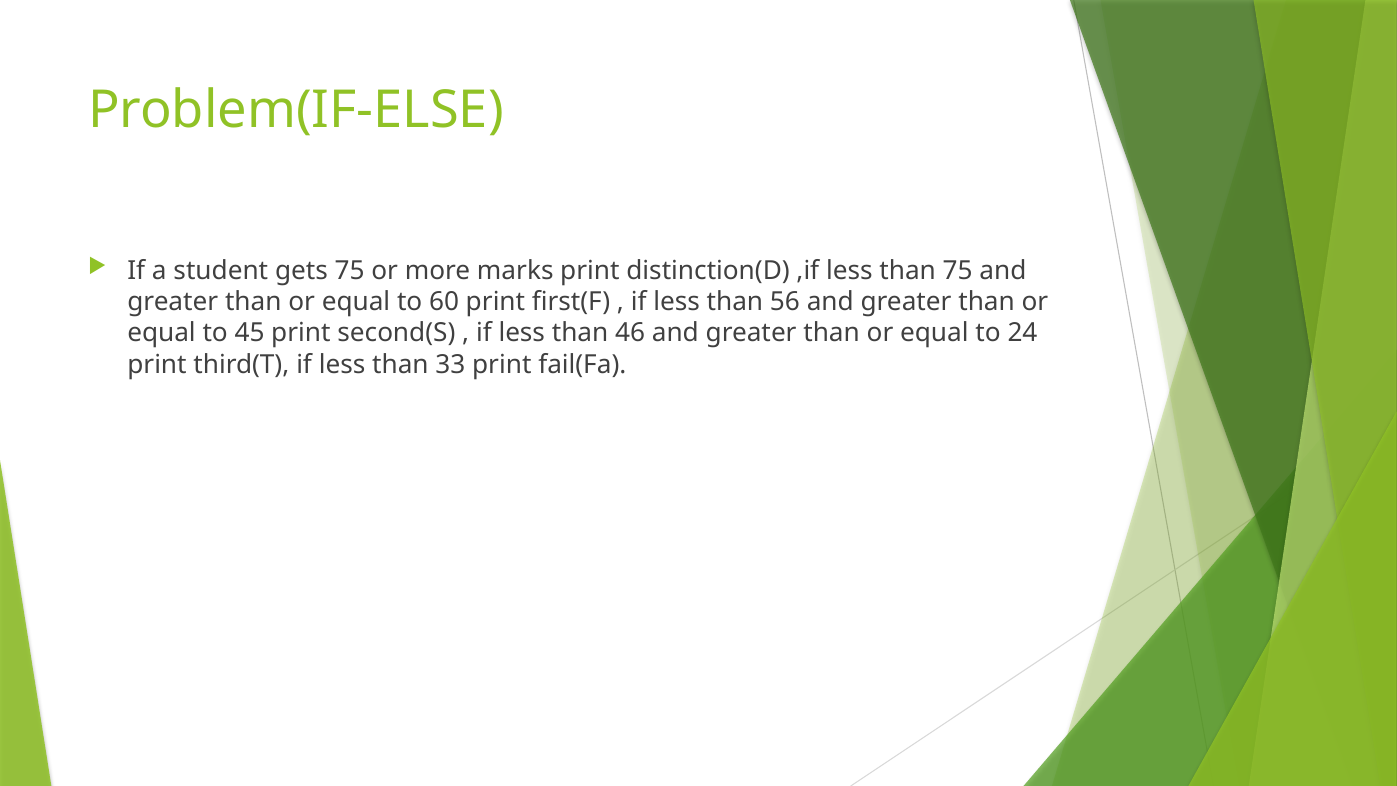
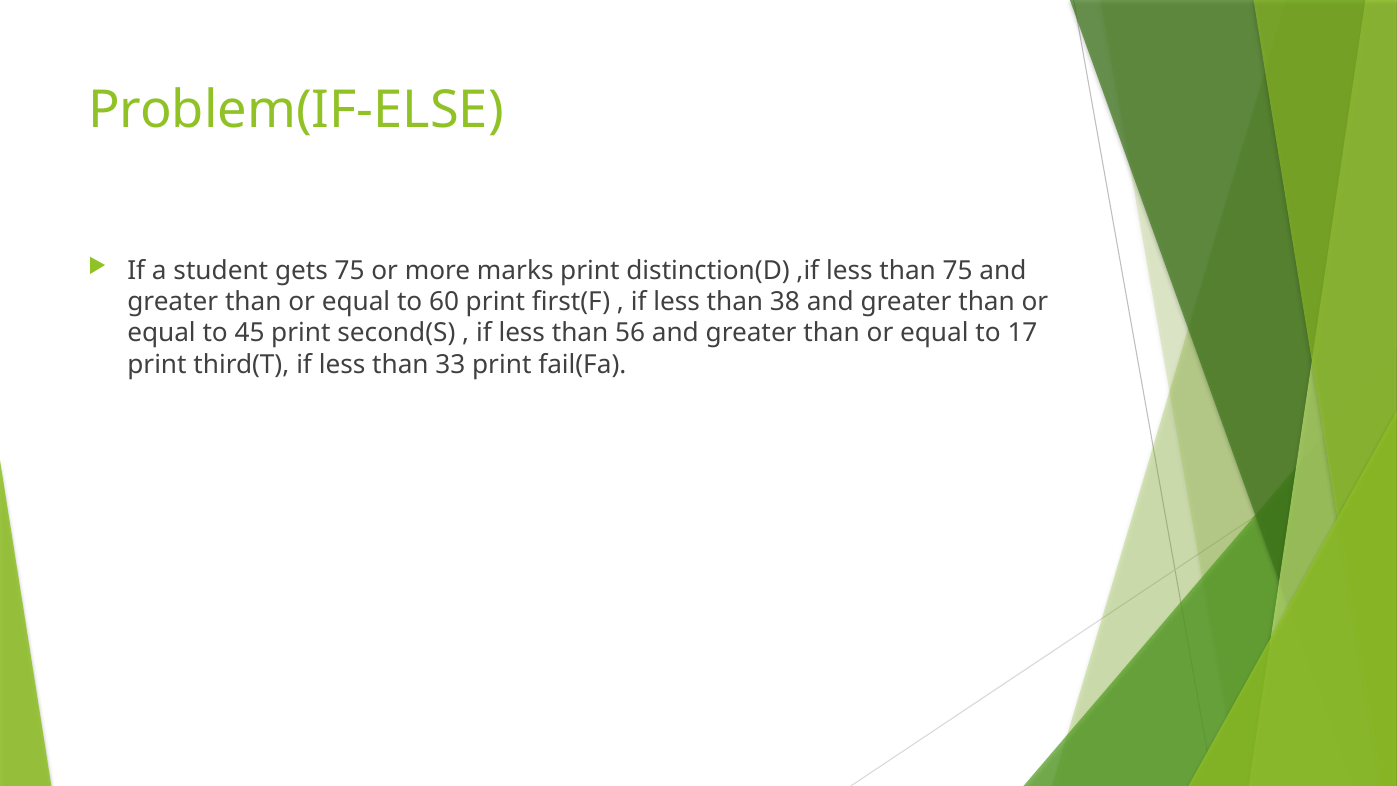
56: 56 -> 38
46: 46 -> 56
24: 24 -> 17
